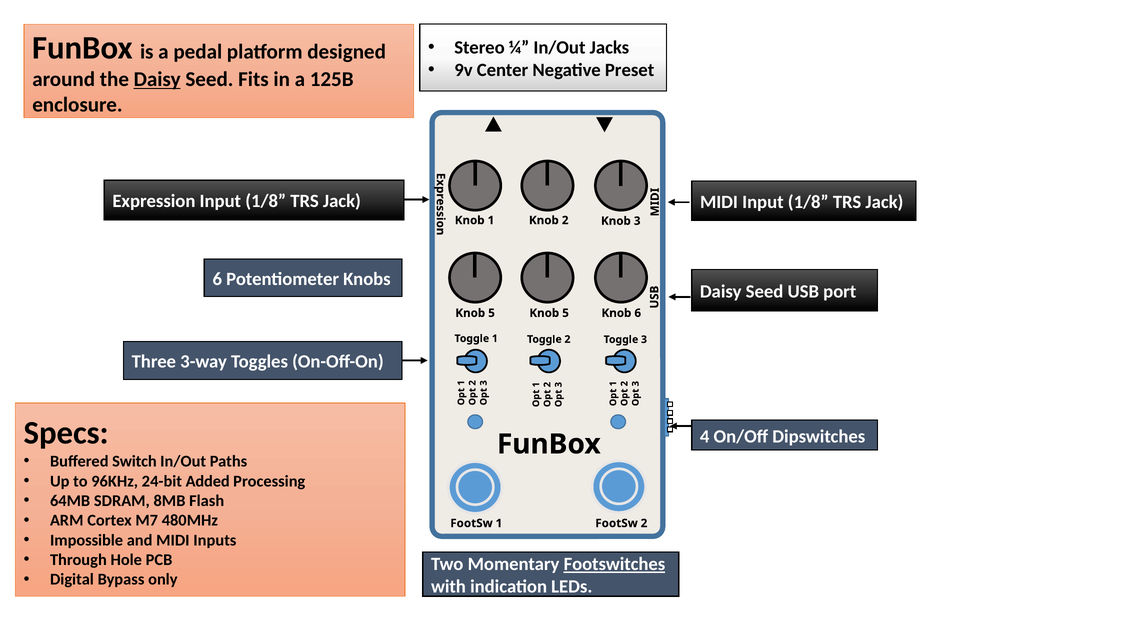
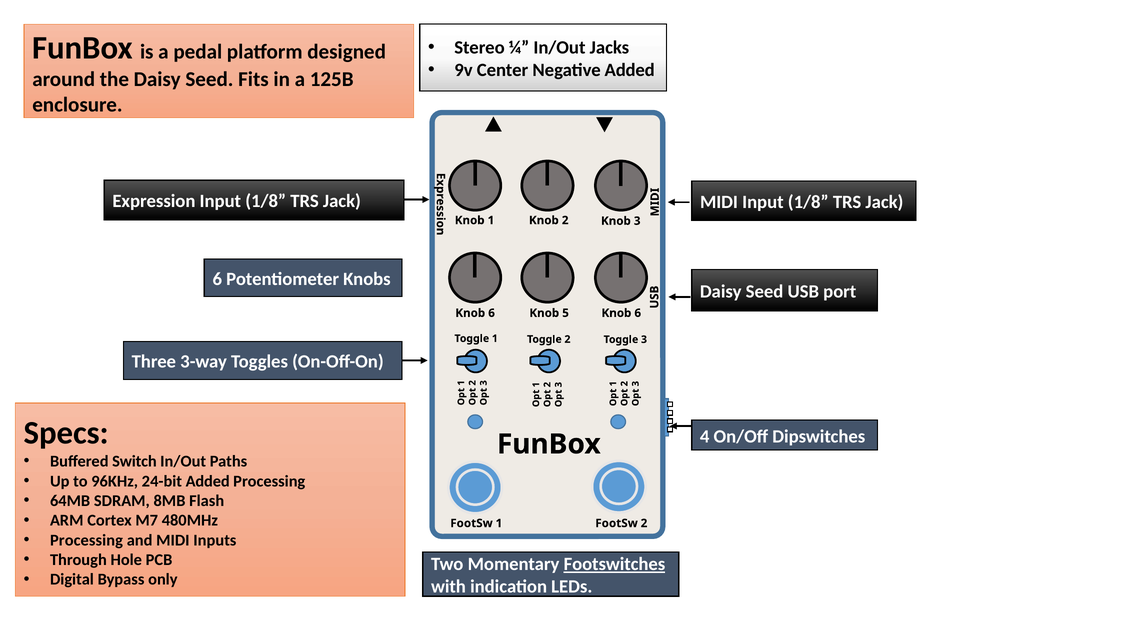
Negative Preset: Preset -> Added
Daisy at (157, 79) underline: present -> none
5 at (492, 313): 5 -> 6
Impossible at (87, 540): Impossible -> Processing
